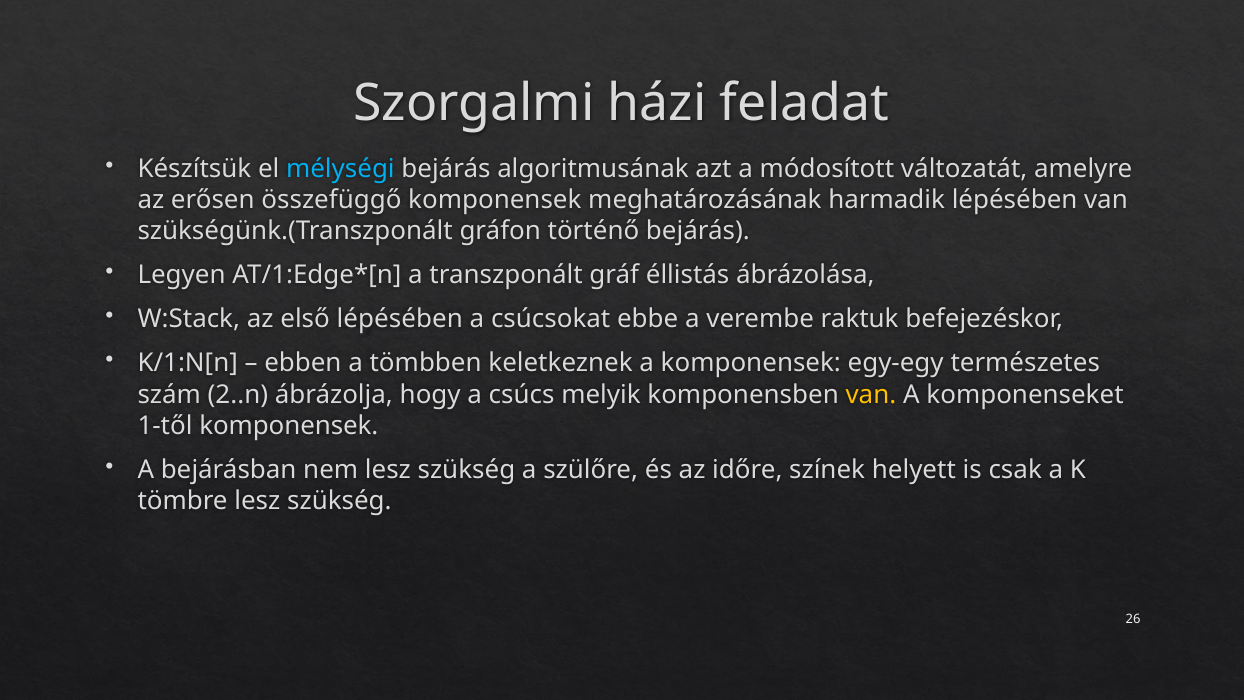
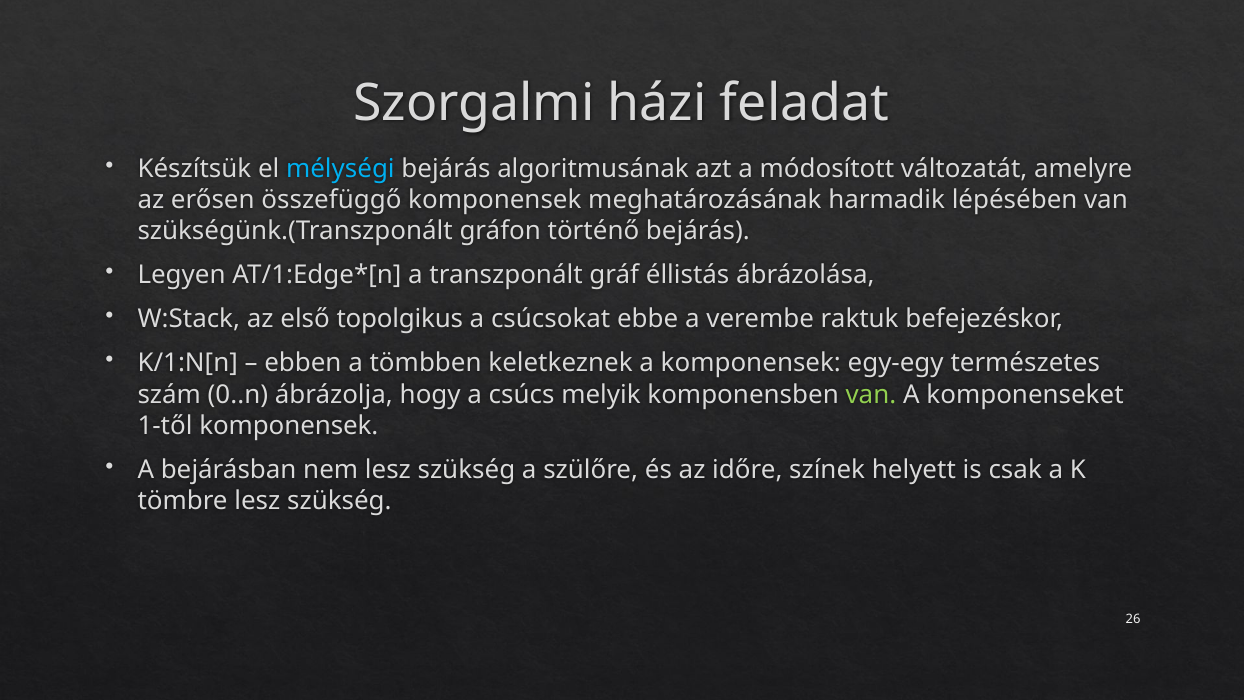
első lépésében: lépésében -> topolgikus
2..n: 2..n -> 0..n
van at (871, 394) colour: yellow -> light green
